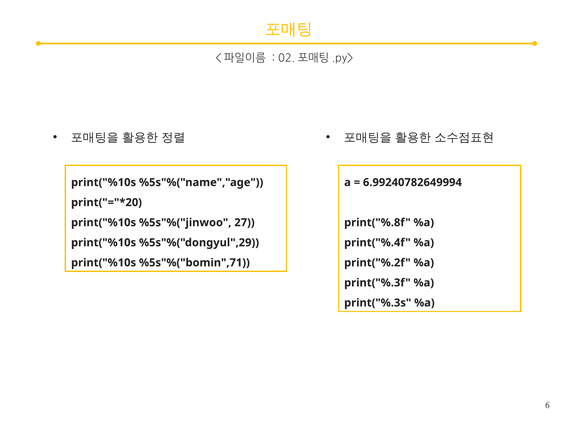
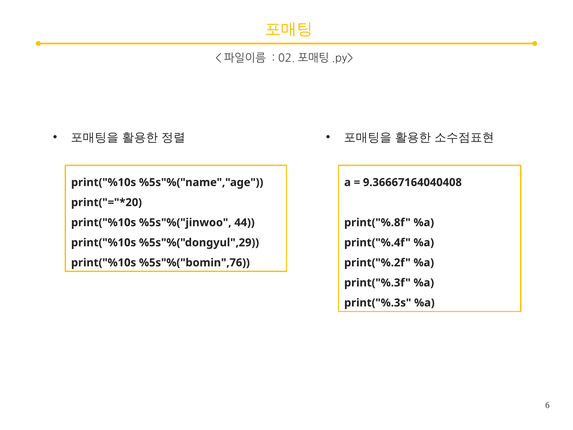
6.99240782649994: 6.99240782649994 -> 9.36667164040408
27: 27 -> 44
%5s"%("bomin",71: %5s"%("bomin",71 -> %5s"%("bomin",76
